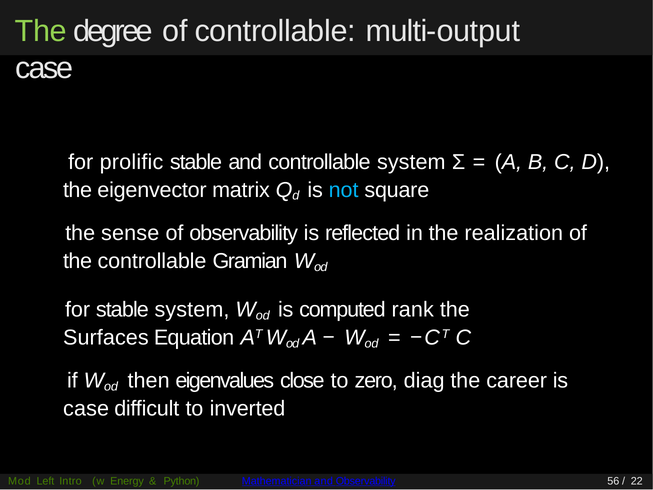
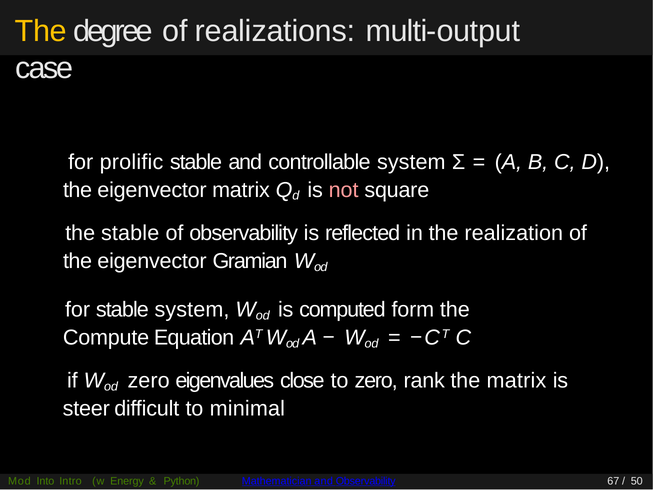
The at (41, 31) colour: light green -> yellow
of controllable: controllable -> realizations
not colour: light blue -> pink
the sense: sense -> stable
controllable at (152, 261): controllable -> eigenvector
rank: rank -> form
Surfaces: Surfaces -> Compute
then at (149, 381): then -> zero
diag: diag -> rank
the career: career -> matrix
case at (86, 409): case -> steer
inverted: inverted -> minimal
Left: Left -> Into
56: 56 -> 67
22: 22 -> 50
